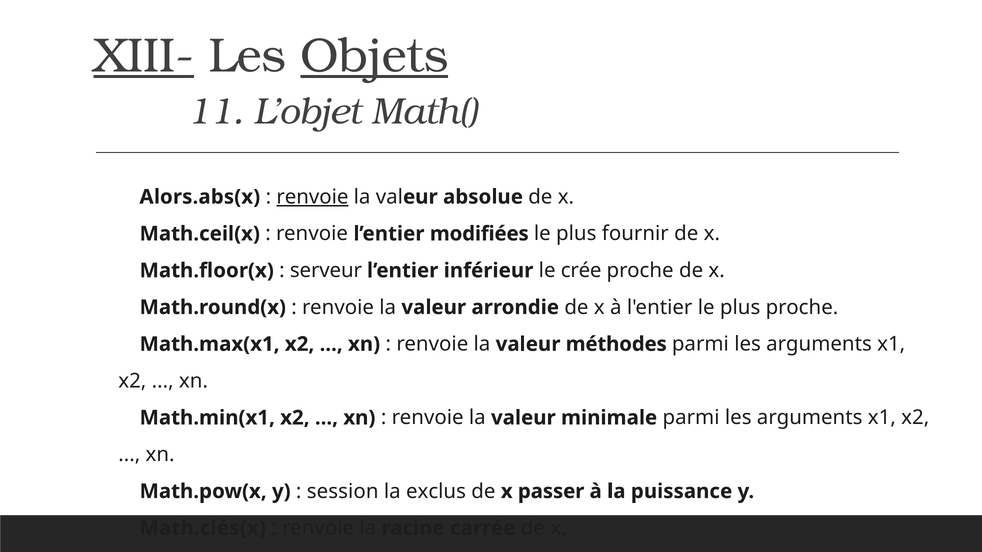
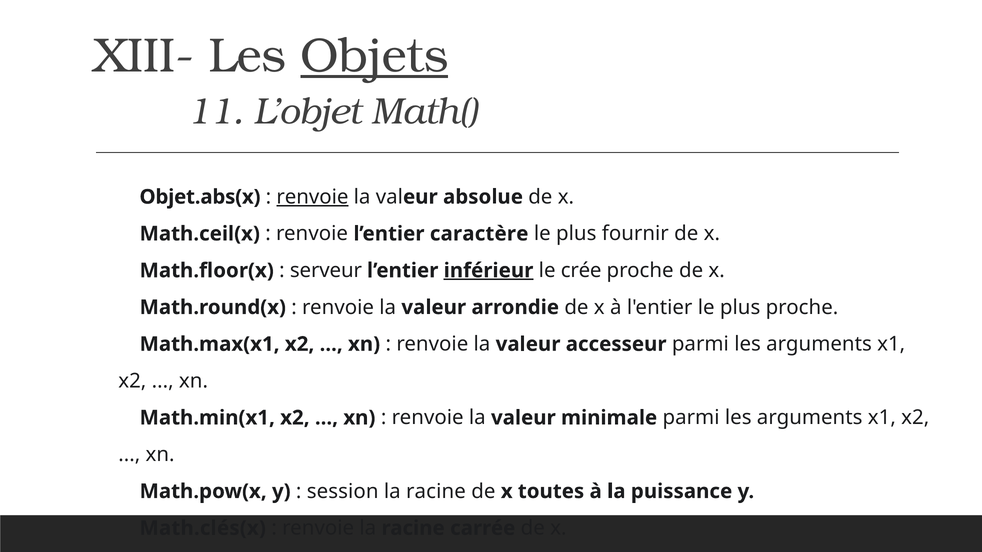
XIII- underline: present -> none
Alors.abs(x: Alors.abs(x -> Objet.abs(x
modifiées: modifiées -> caractère
inférieur underline: none -> present
méthodes: méthodes -> accesseur
exclus at (436, 492): exclus -> racine
passer: passer -> toutes
